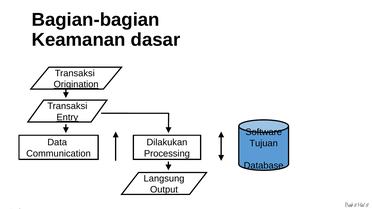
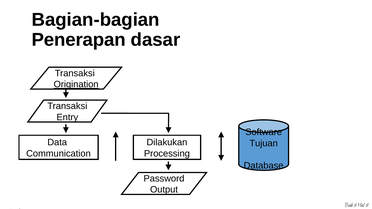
Keamanan: Keamanan -> Penerapan
Entry underline: present -> none
Langsung: Langsung -> Password
